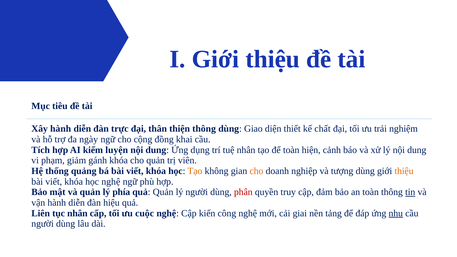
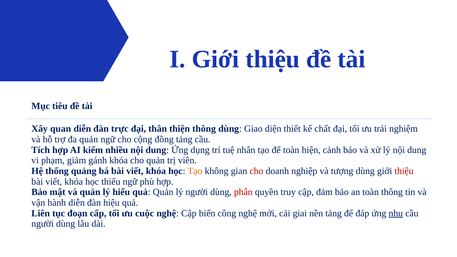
Xây hành: hành -> quan
đa ngày: ngày -> quản
đồng khai: khai -> tảng
luyện: luyện -> nhiều
cho at (256, 171) colour: orange -> red
thiệu at (404, 171) colour: orange -> red
học nghệ: nghệ -> thiếu
phía: phía -> hiểu
tin underline: present -> none
tục nhân: nhân -> đoạn
kiến: kiến -> biến
